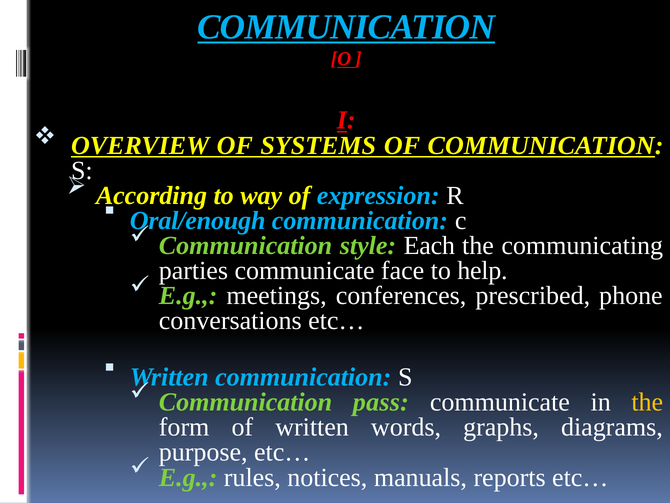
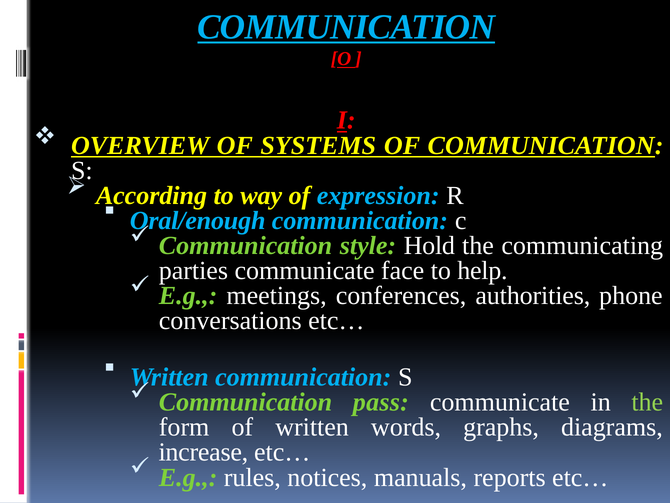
Each: Each -> Hold
prescribed: prescribed -> authorities
the at (647, 402) colour: yellow -> light green
purpose: purpose -> increase
